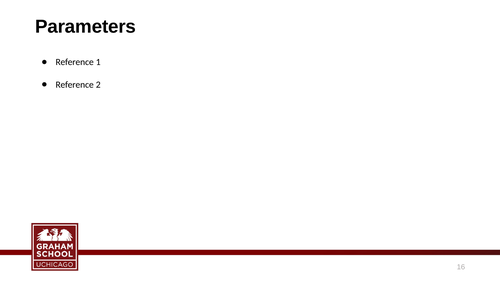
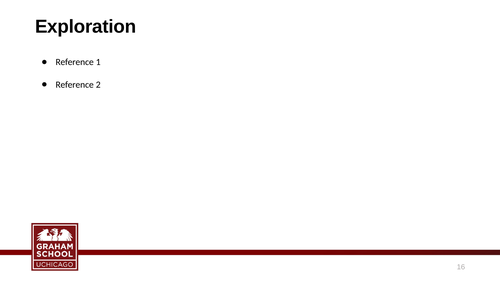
Parameters: Parameters -> Exploration
